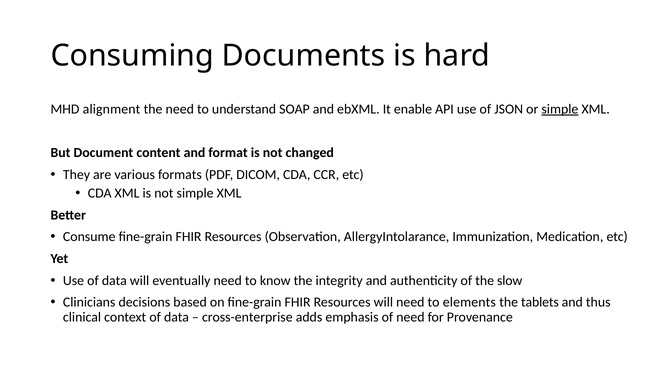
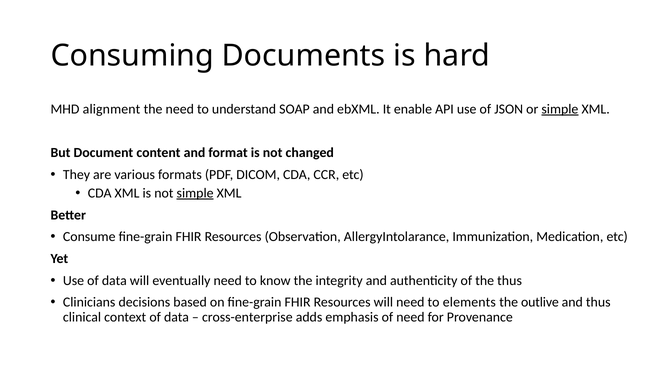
simple at (195, 193) underline: none -> present
the slow: slow -> thus
tablets: tablets -> outlive
